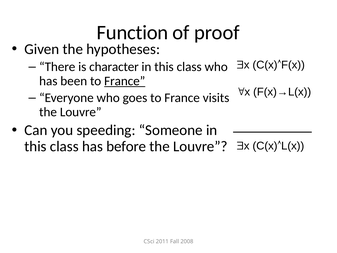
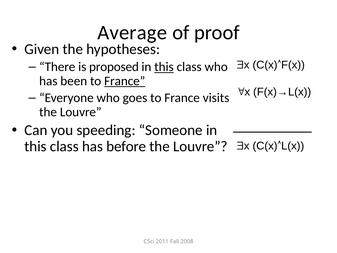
Function: Function -> Average
character: character -> proposed
this at (164, 67) underline: none -> present
